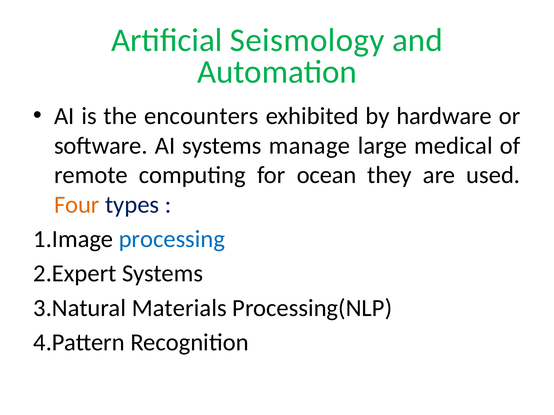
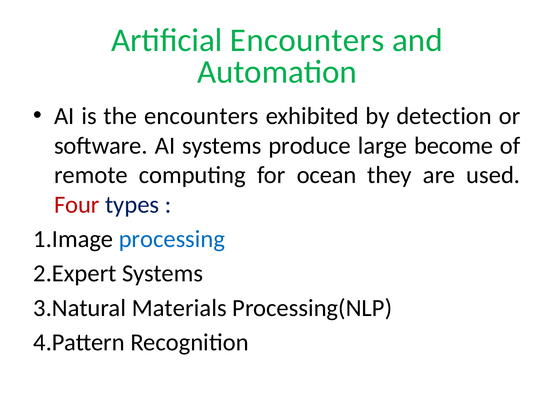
Artificial Seismology: Seismology -> Encounters
hardware: hardware -> detection
manage: manage -> produce
medical: medical -> become
Four colour: orange -> red
